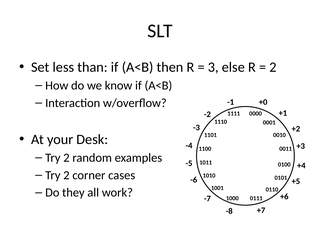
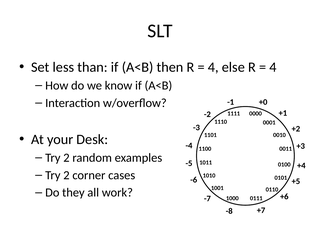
3 at (213, 67): 3 -> 4
2 at (273, 67): 2 -> 4
